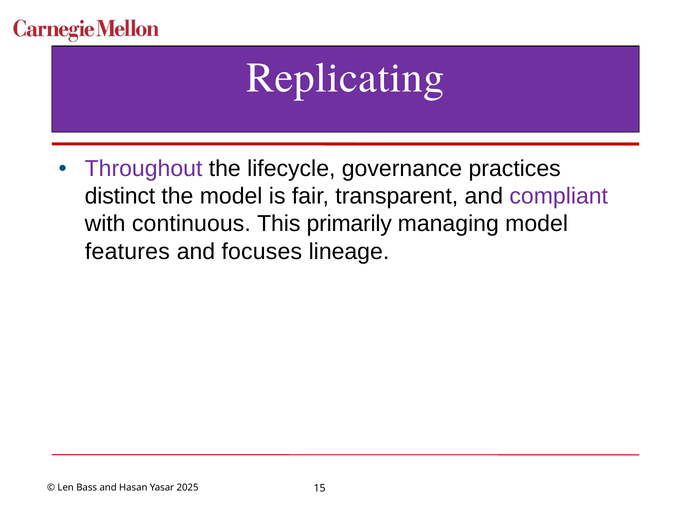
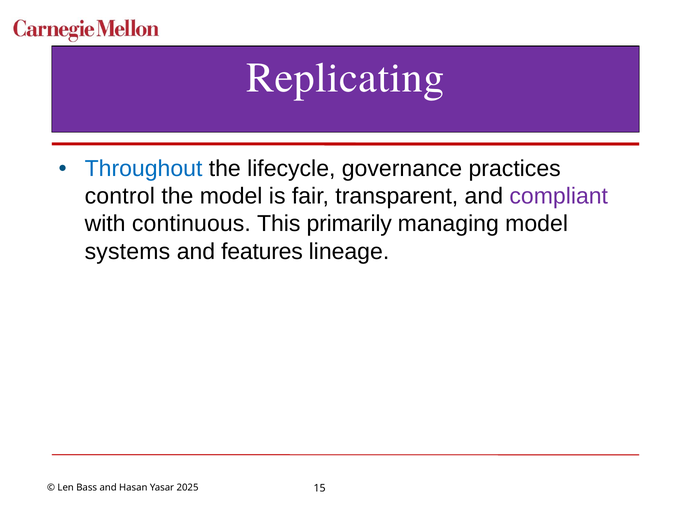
Throughout colour: purple -> blue
distinct: distinct -> control
features: features -> systems
focuses: focuses -> features
